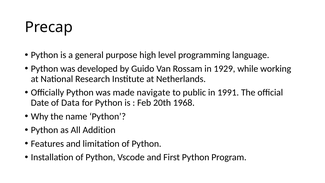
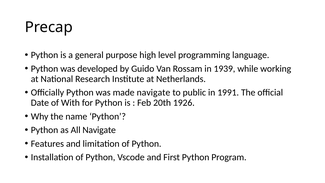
1929: 1929 -> 1939
Data: Data -> With
1968: 1968 -> 1926
All Addition: Addition -> Navigate
